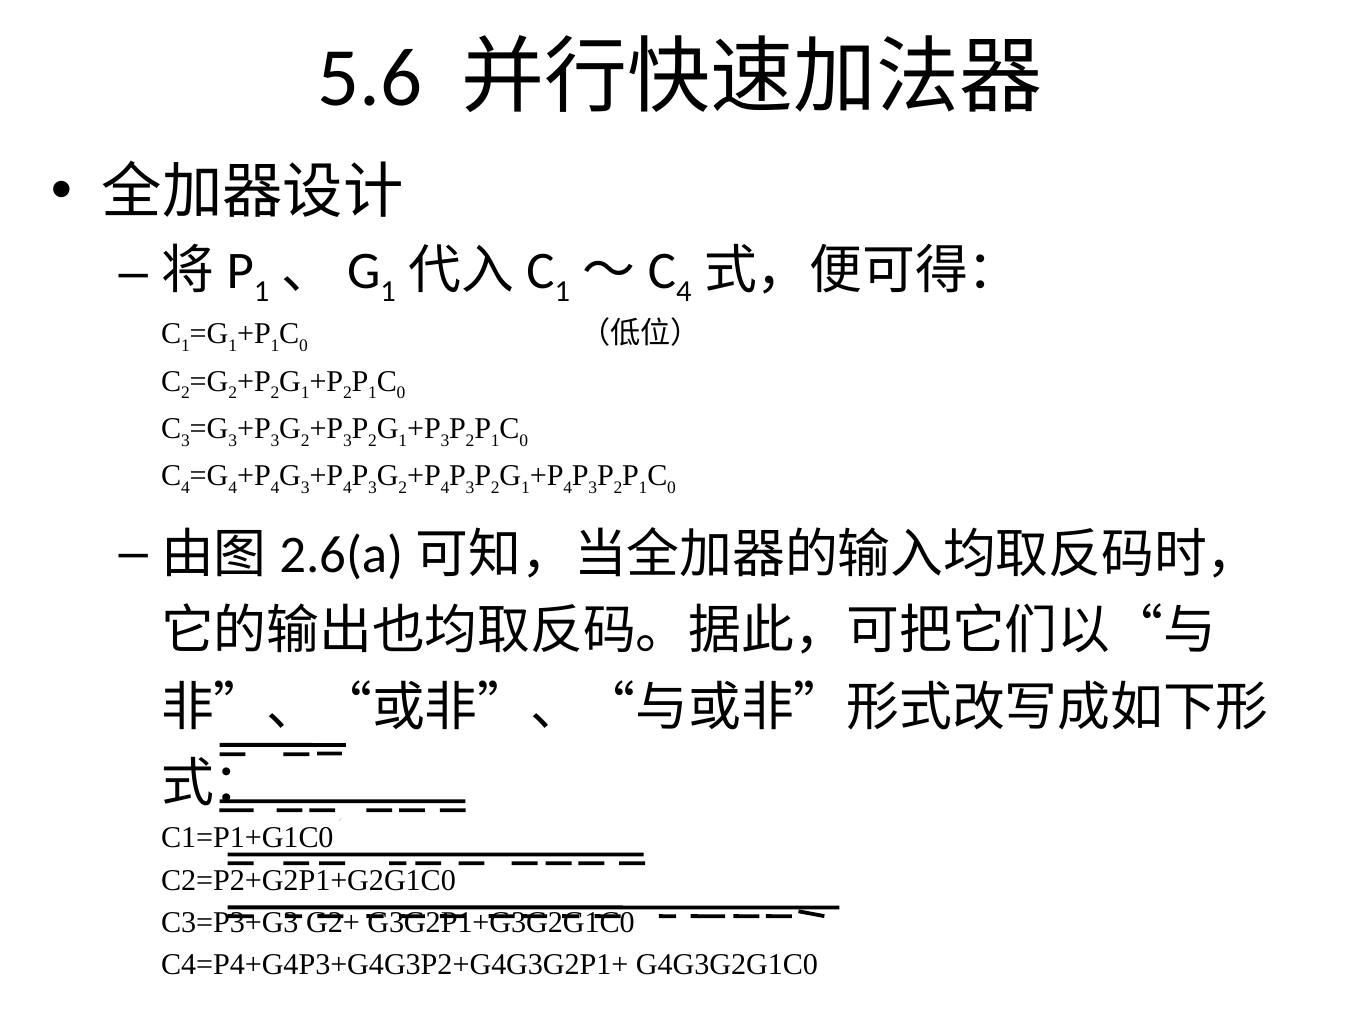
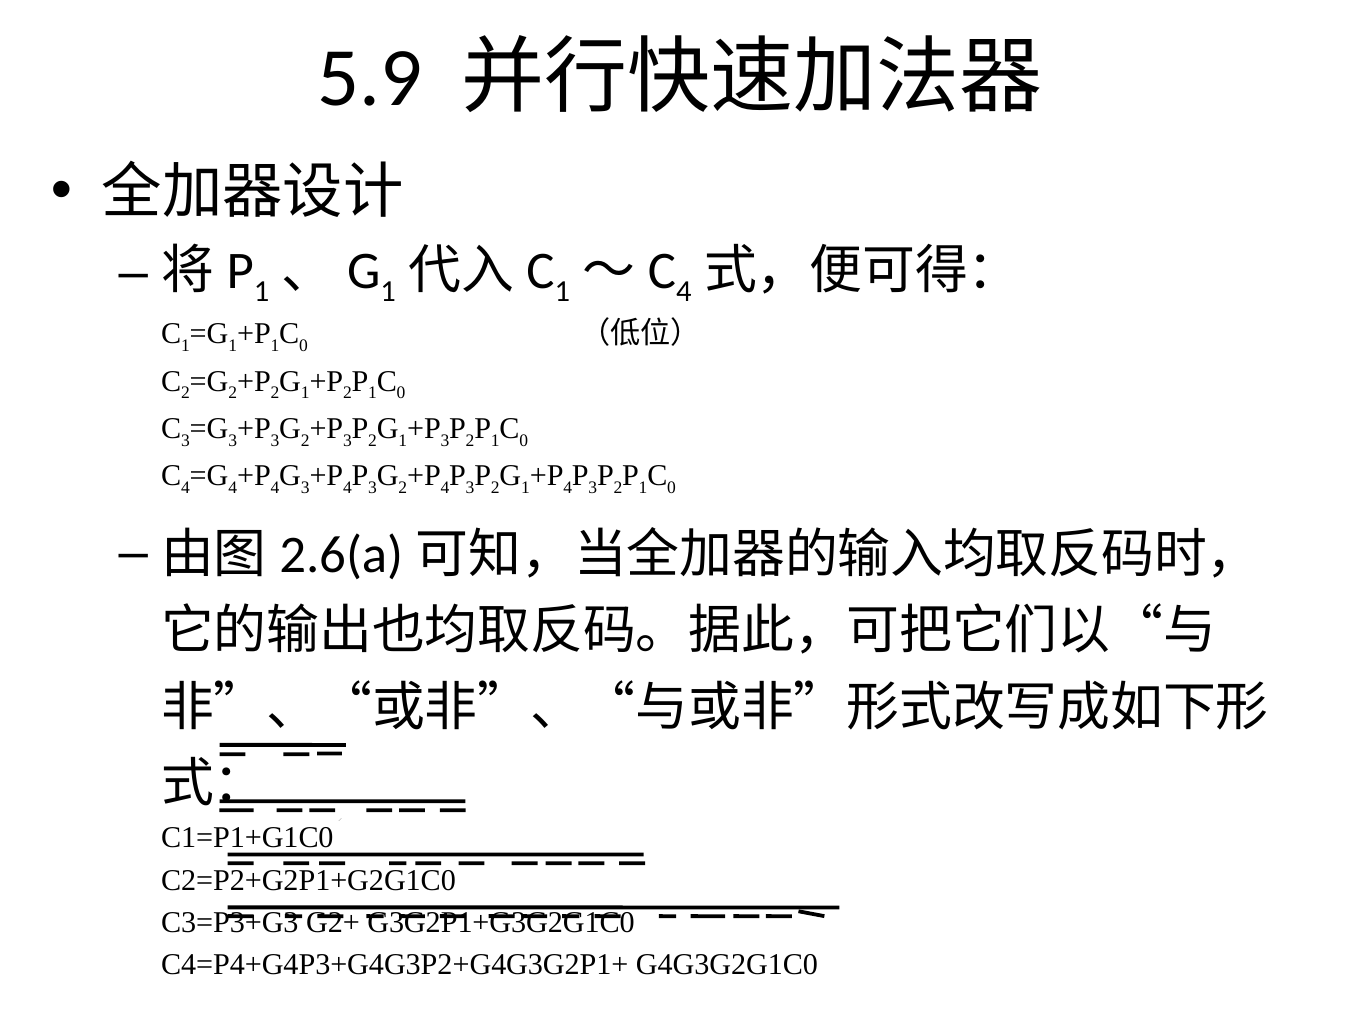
5.6: 5.6 -> 5.9
